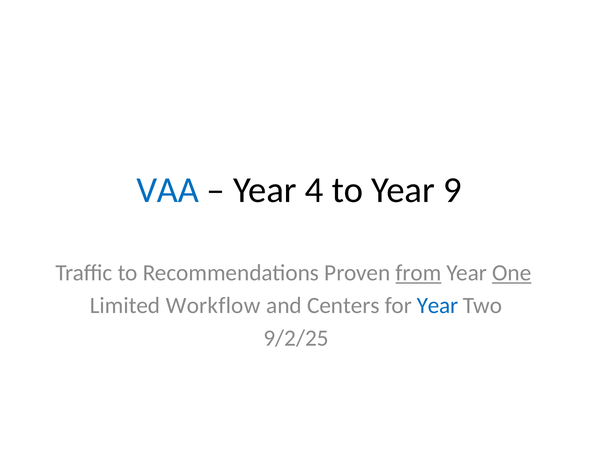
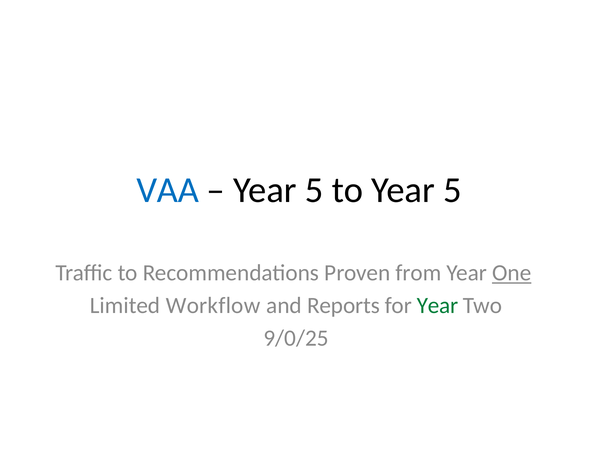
4 at (314, 190): 4 -> 5
to Year 9: 9 -> 5
from underline: present -> none
Centers: Centers -> Reports
Year at (438, 306) colour: blue -> green
9/2/25: 9/2/25 -> 9/0/25
